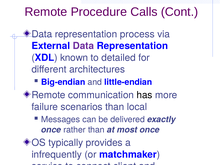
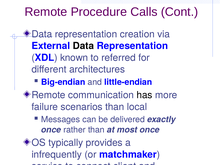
process: process -> creation
Data at (83, 46) colour: purple -> black
detailed: detailed -> referred
